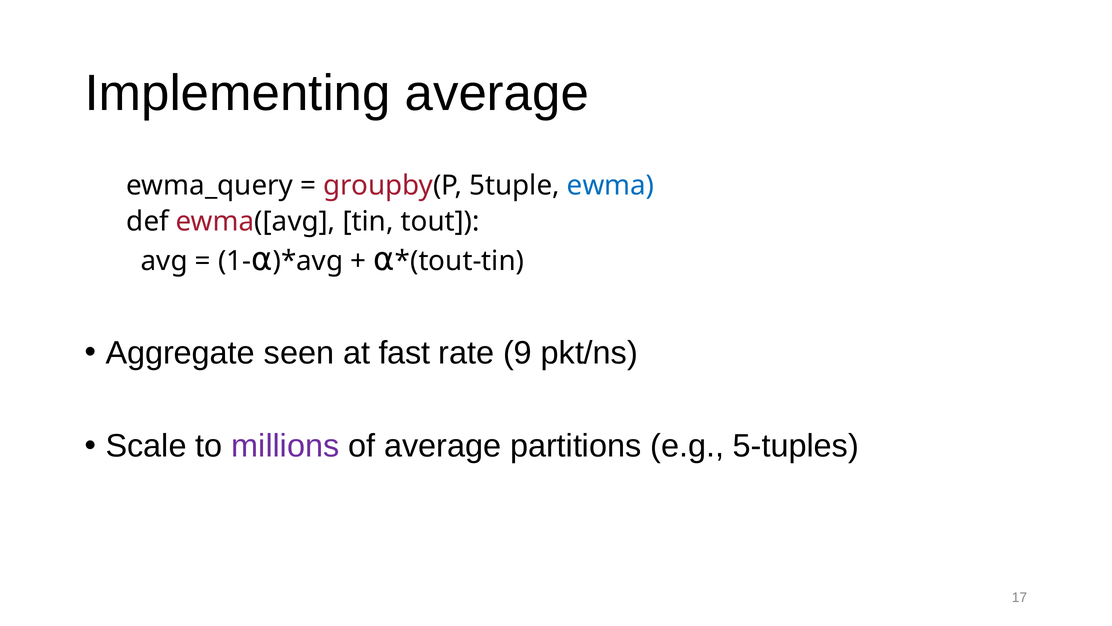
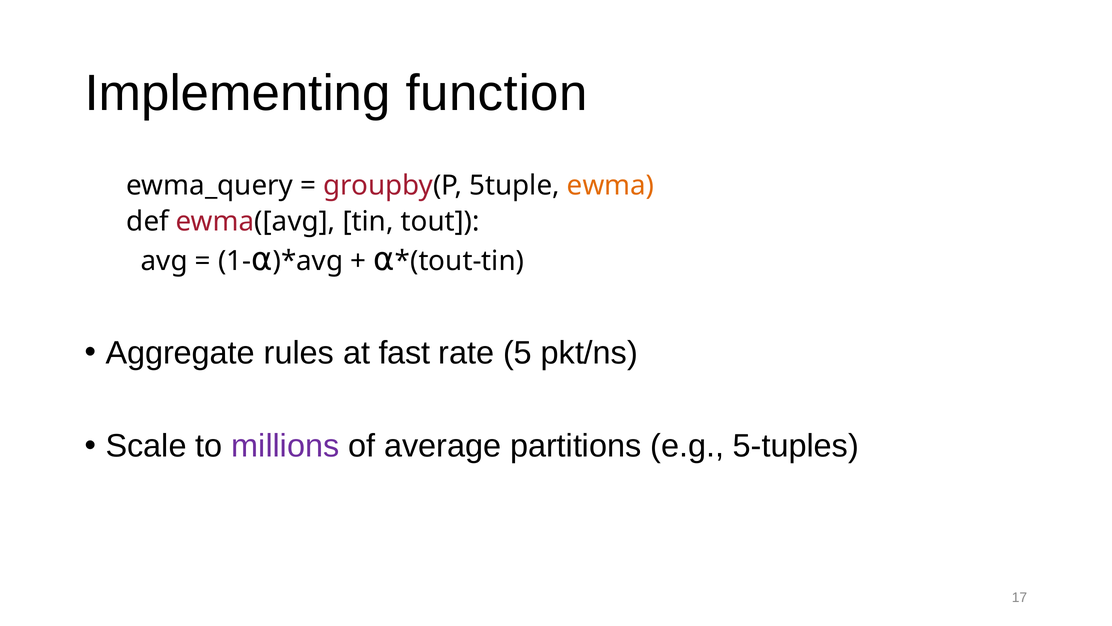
Implementing average: average -> function
ewma colour: blue -> orange
seen: seen -> rules
9: 9 -> 5
